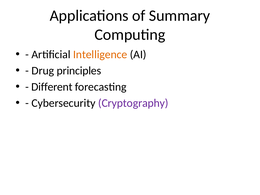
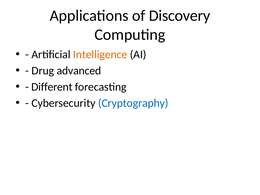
Summary: Summary -> Discovery
principles: principles -> advanced
Cryptography colour: purple -> blue
